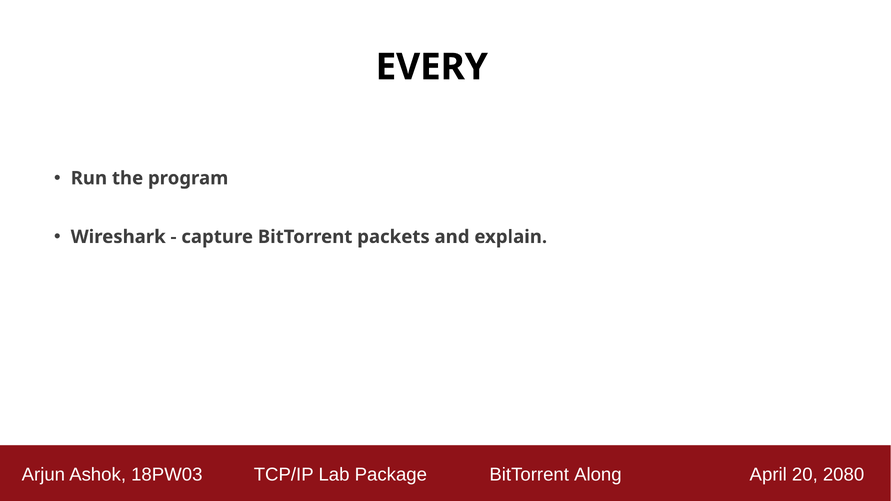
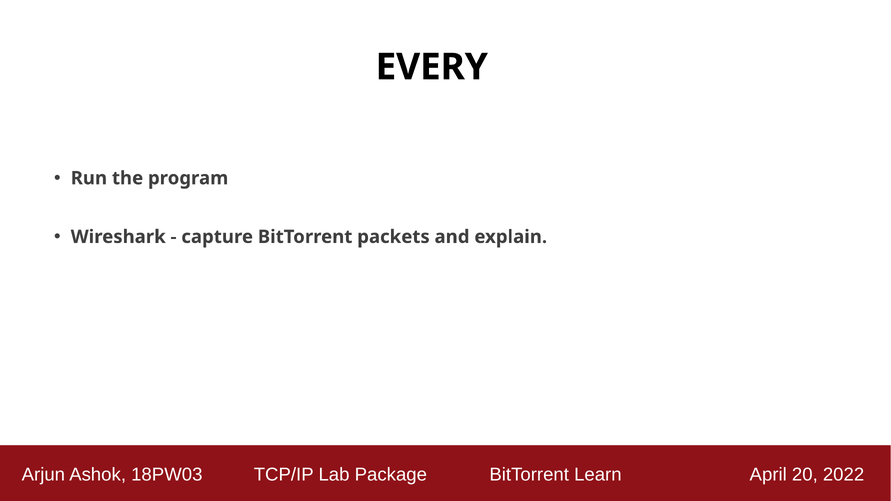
Along: Along -> Learn
2080: 2080 -> 2022
